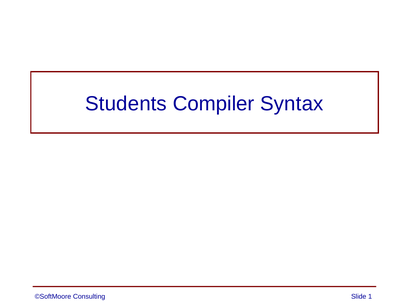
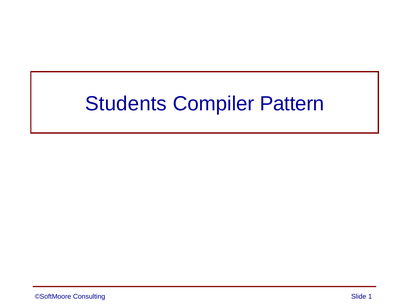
Syntax: Syntax -> Pattern
